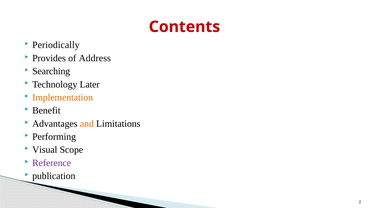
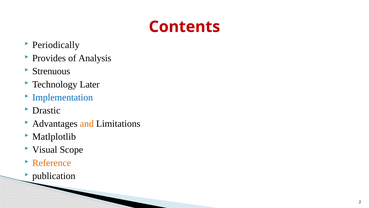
Address: Address -> Analysis
Searching: Searching -> Strenuous
Implementation colour: orange -> blue
Benefit: Benefit -> Drastic
Performing: Performing -> Matlplotlib
Reference colour: purple -> orange
